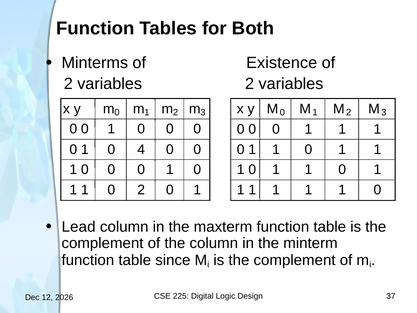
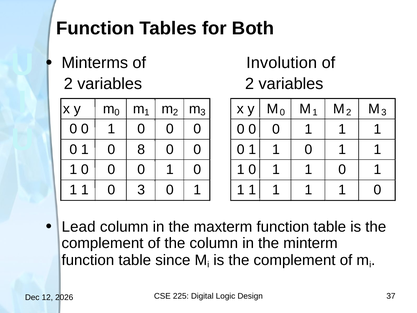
Existence: Existence -> Involution
4: 4 -> 8
0 2: 2 -> 3
